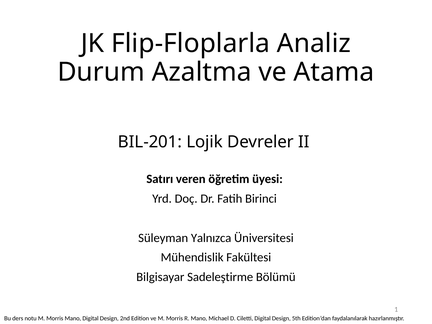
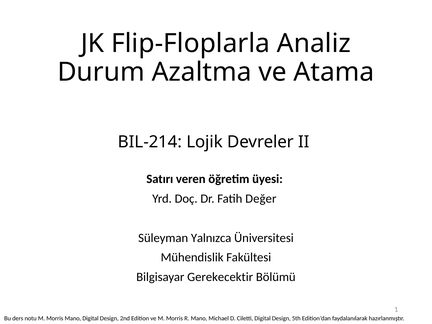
BIL-201: BIL-201 -> BIL-214
Birinci: Birinci -> Değer
Sadeleştirme: Sadeleştirme -> Gerekecektir
